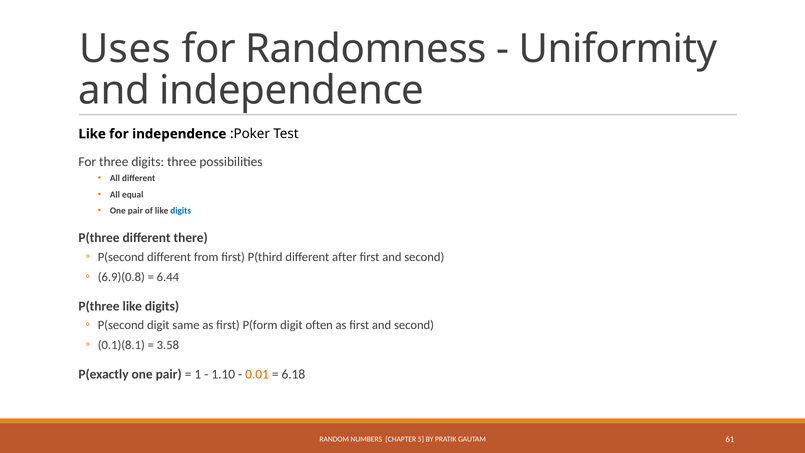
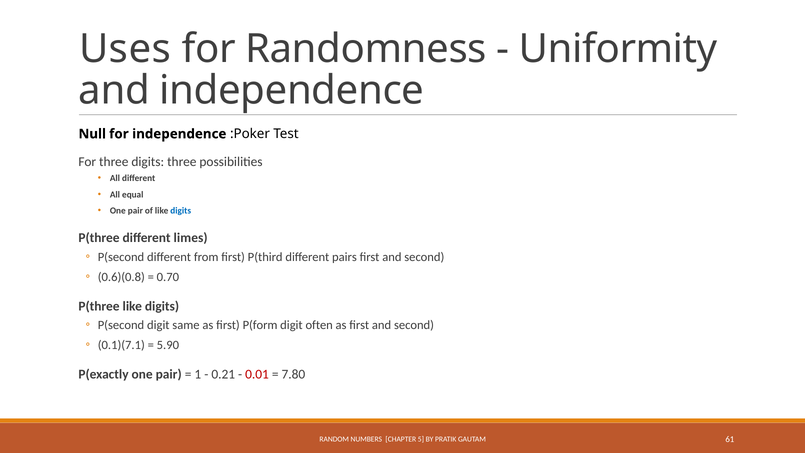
Like at (92, 134): Like -> Null
there: there -> limes
after: after -> pairs
6.9)(0.8: 6.9)(0.8 -> 0.6)(0.8
6.44: 6.44 -> 0.70
0.1)(8.1: 0.1)(8.1 -> 0.1)(7.1
3.58: 3.58 -> 5.90
1.10: 1.10 -> 0.21
0.01 colour: orange -> red
6.18: 6.18 -> 7.80
